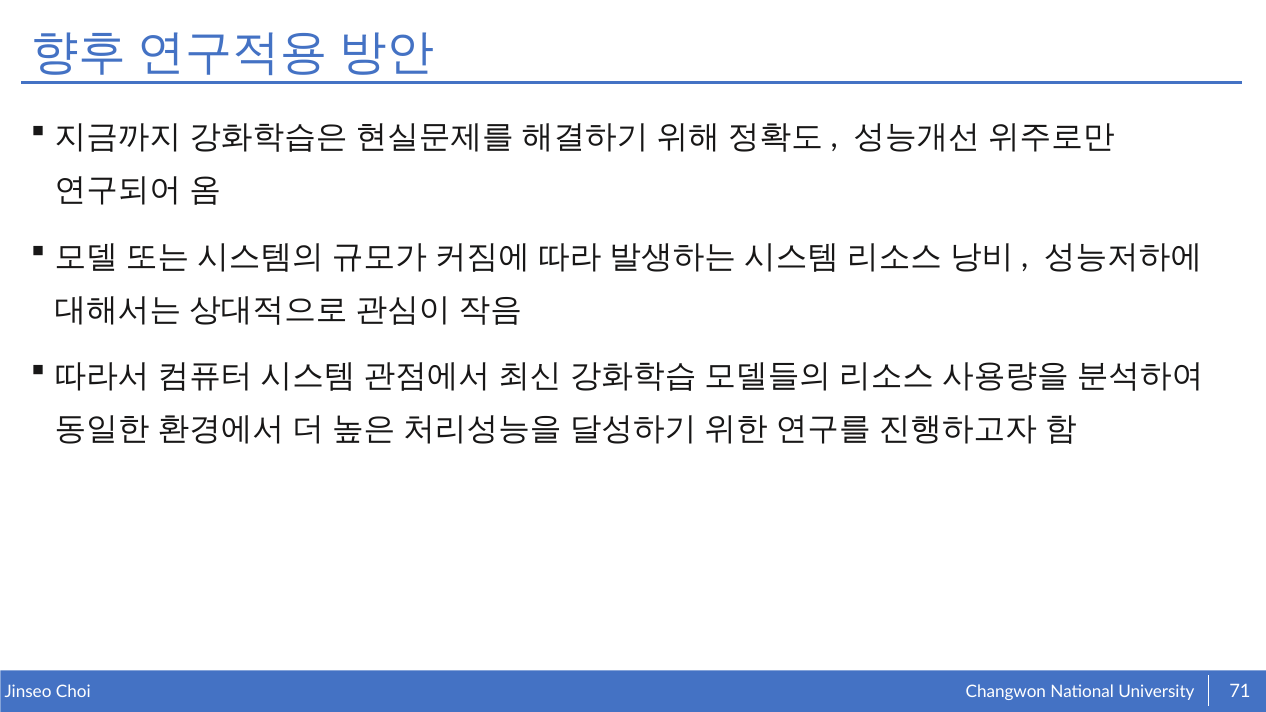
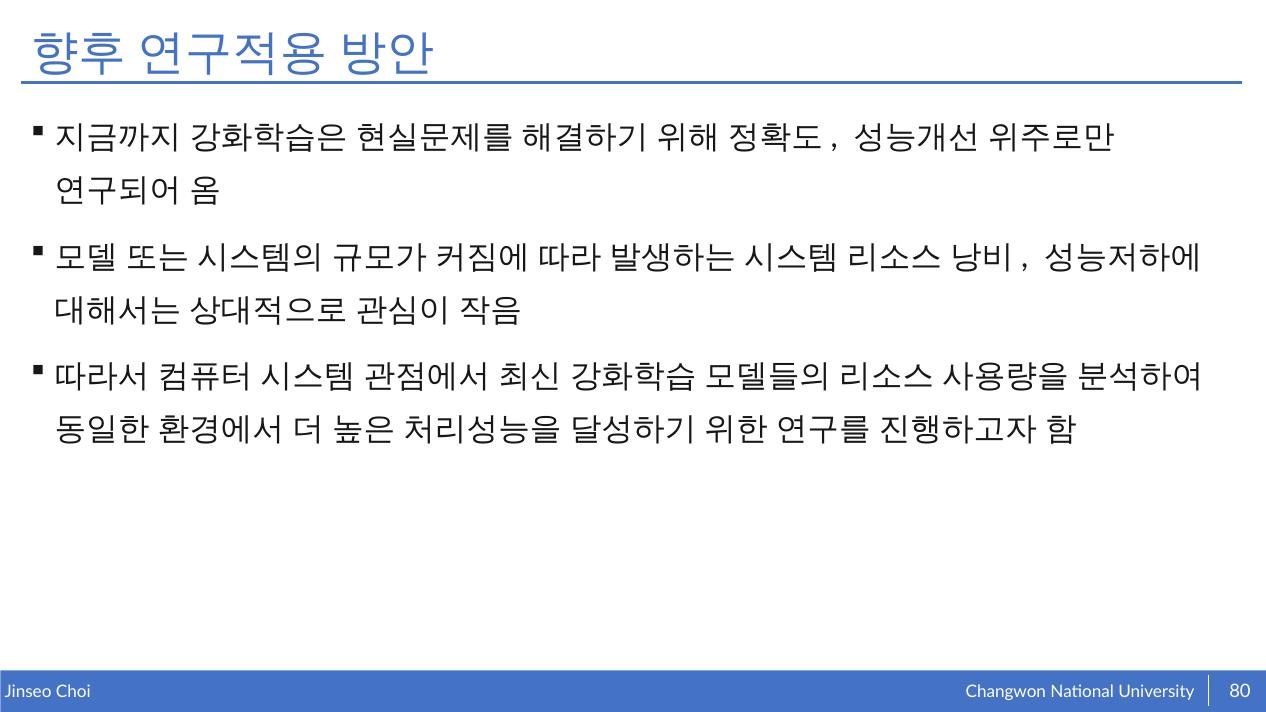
71: 71 -> 80
